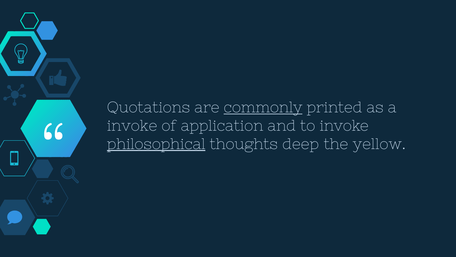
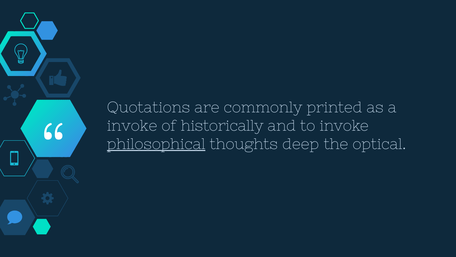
commonly underline: present -> none
application: application -> historically
yellow: yellow -> optical
